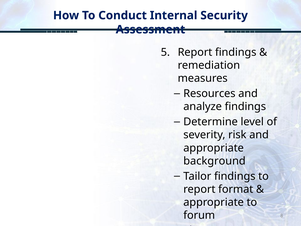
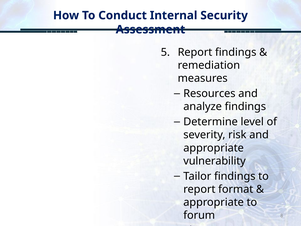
background: background -> vulnerability
